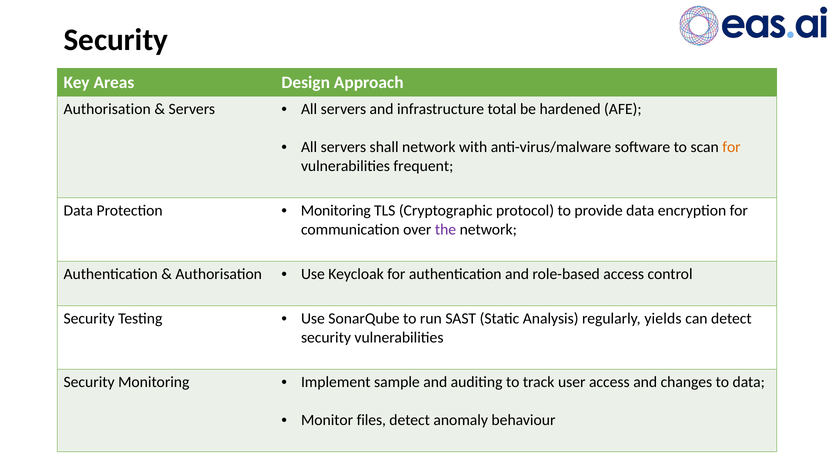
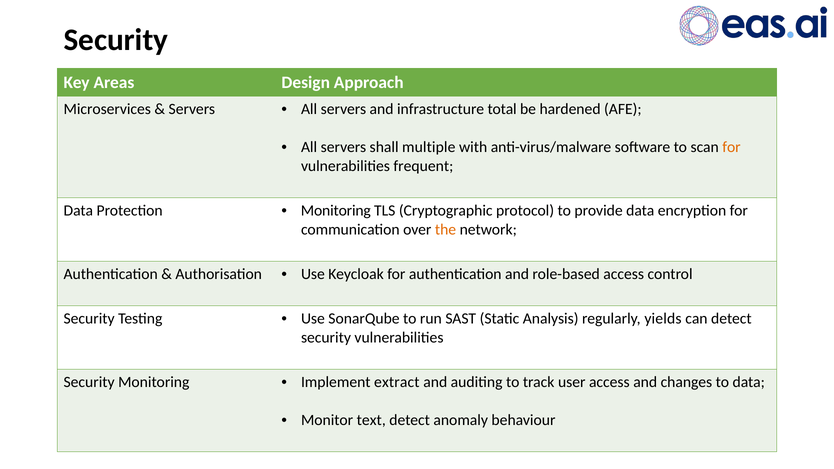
Authorisation at (107, 109): Authorisation -> Microservices
shall network: network -> multiple
the colour: purple -> orange
sample: sample -> extract
files: files -> text
